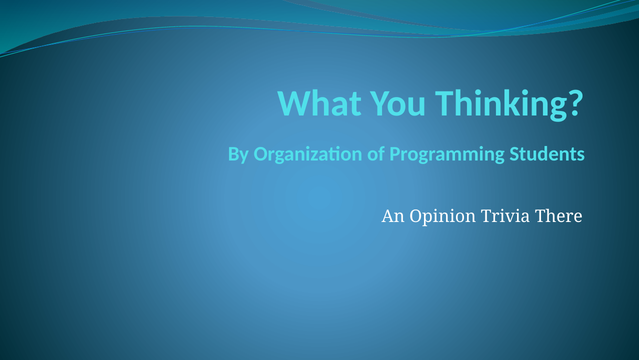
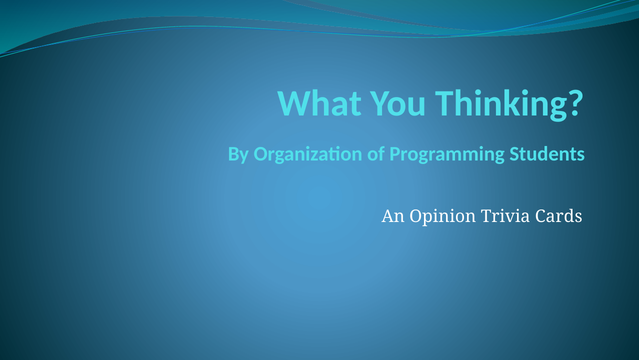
There: There -> Cards
